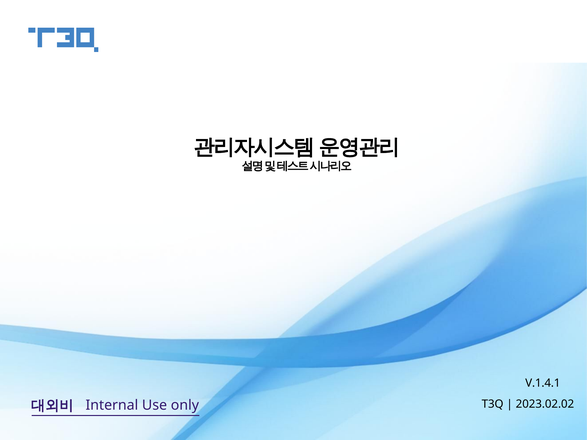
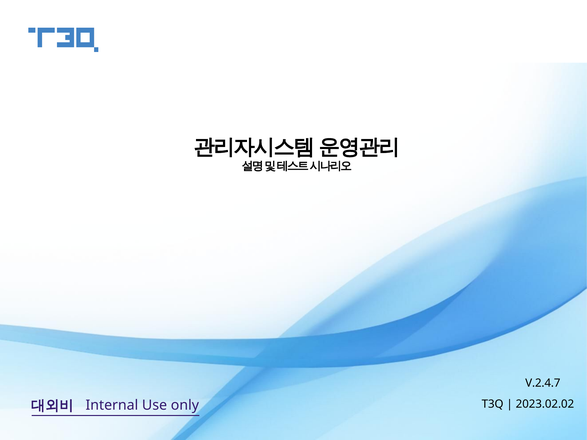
V.1.4.1: V.1.4.1 -> V.2.4.7
